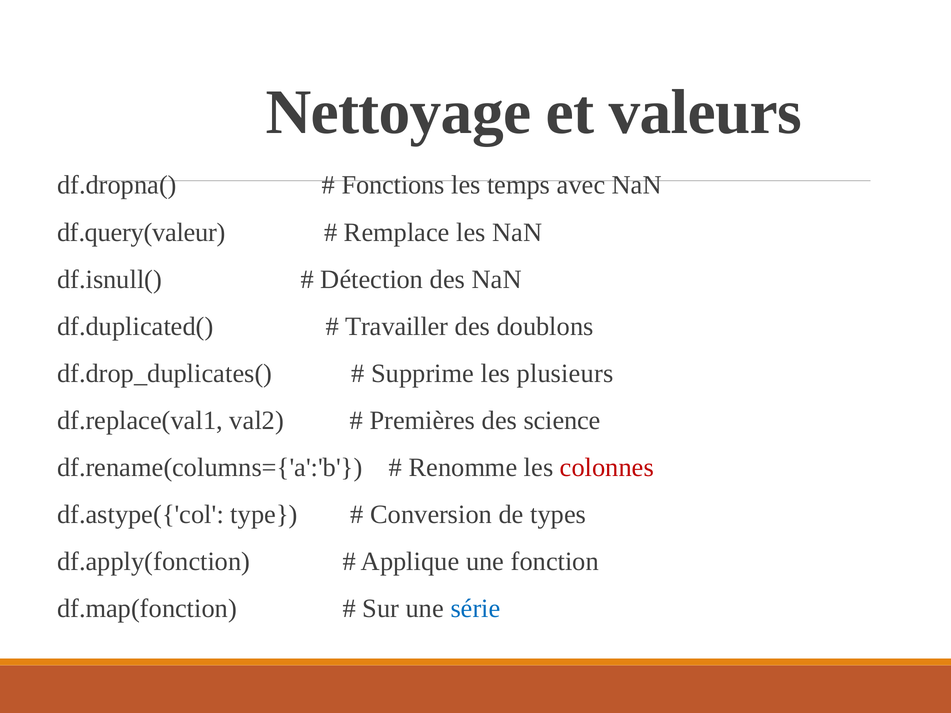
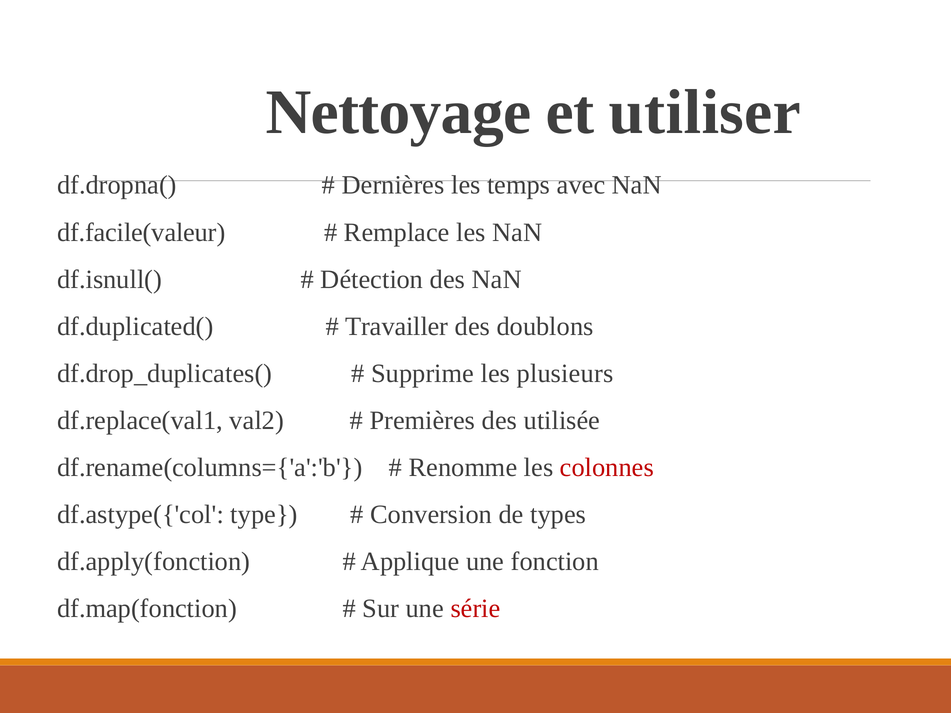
valeurs: valeurs -> utiliser
Fonctions: Fonctions -> Dernières
df.query(valeur: df.query(valeur -> df.facile(valeur
science: science -> utilisée
série colour: blue -> red
